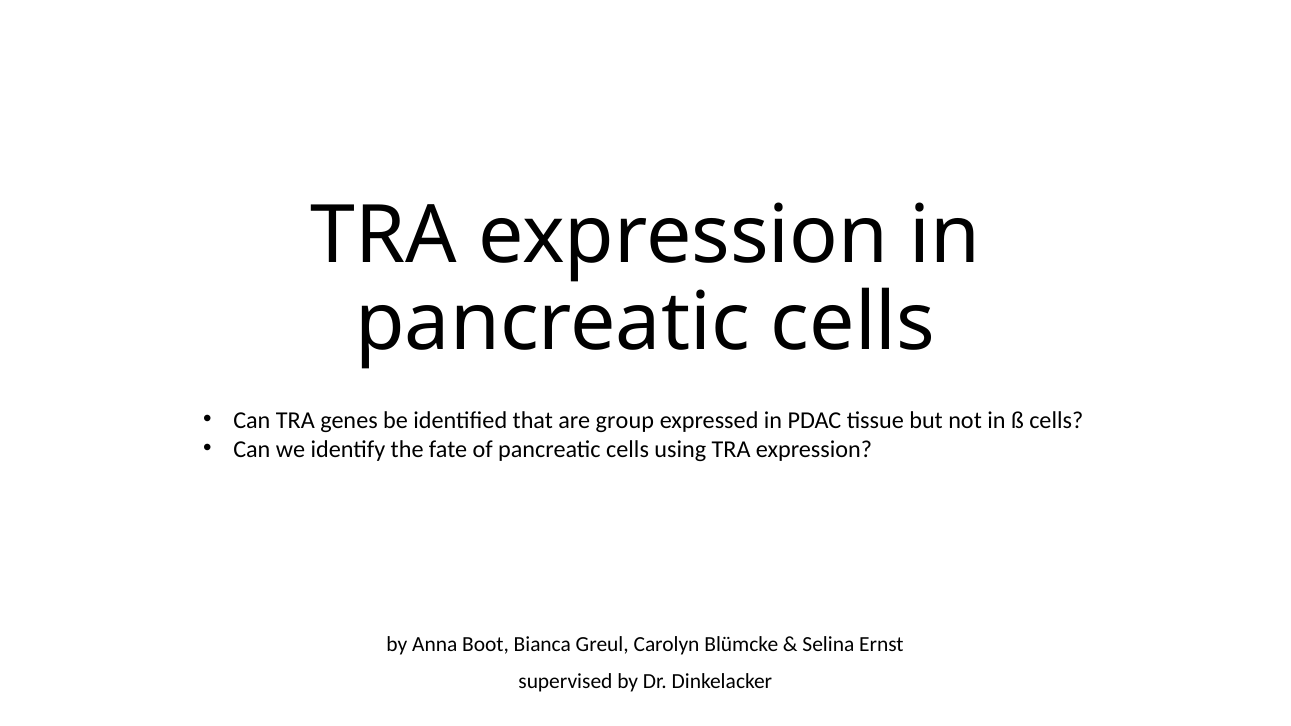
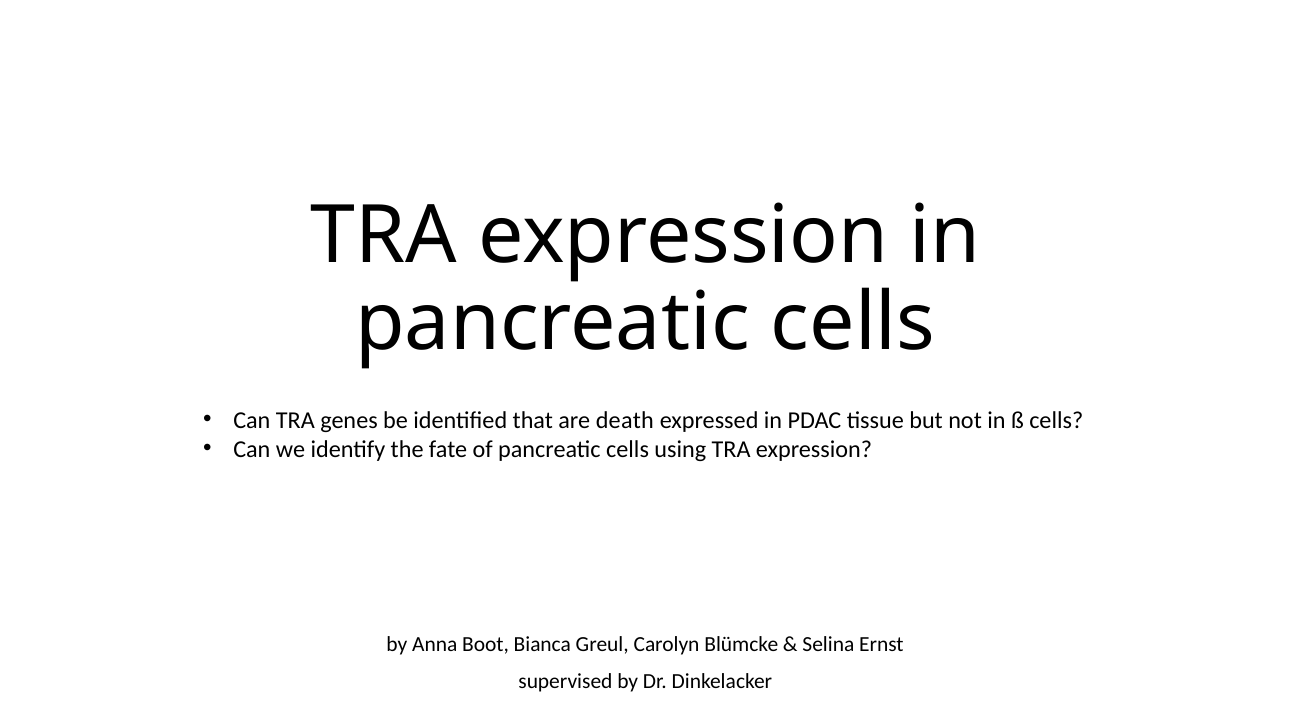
group: group -> death
